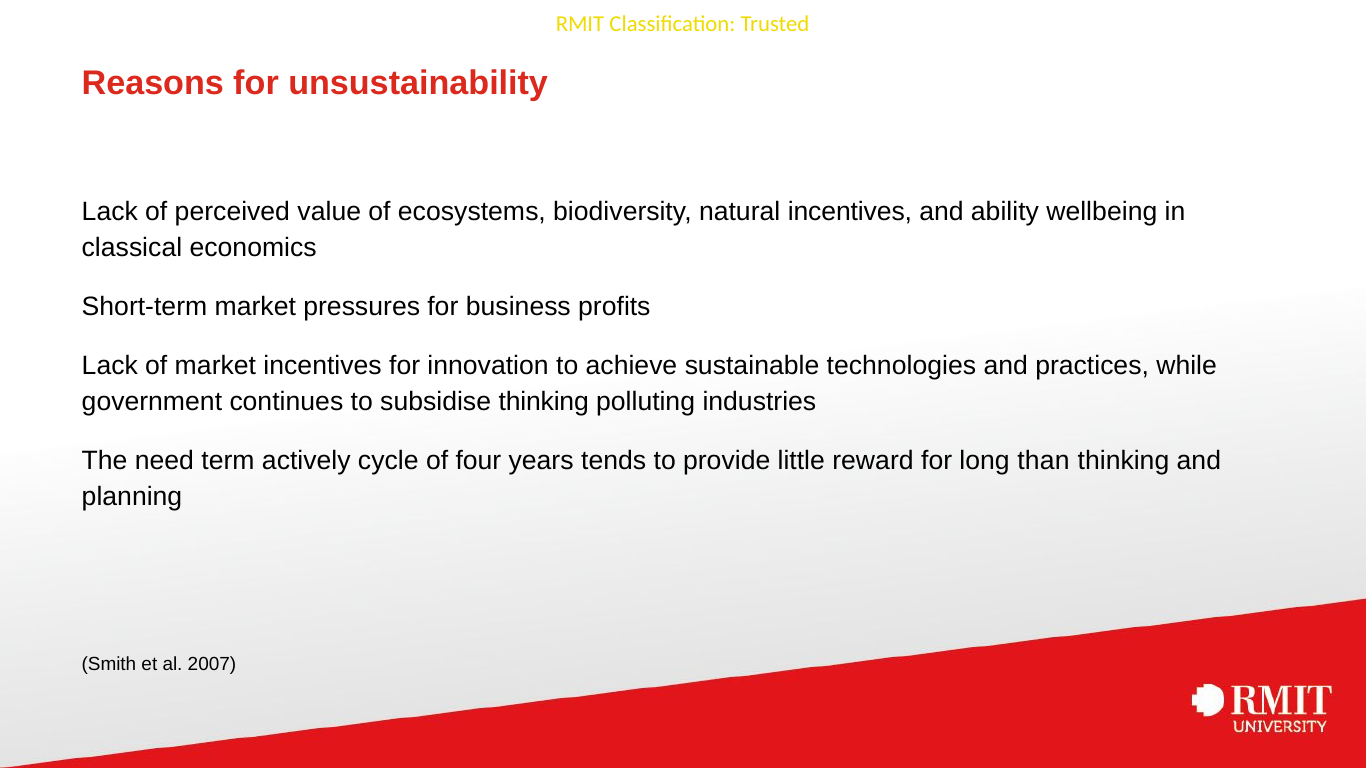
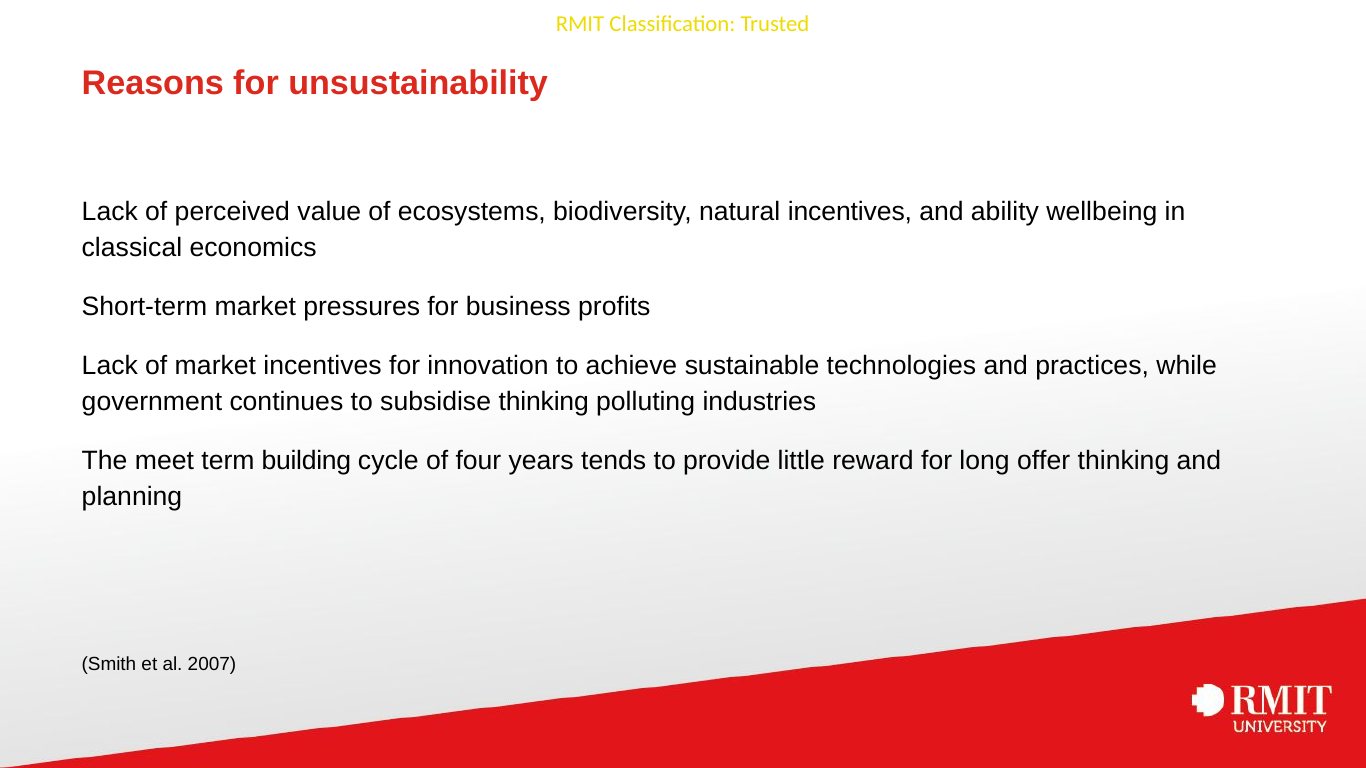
need: need -> meet
actively: actively -> building
than: than -> offer
